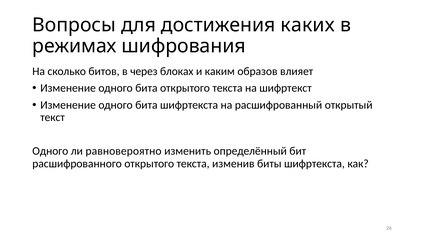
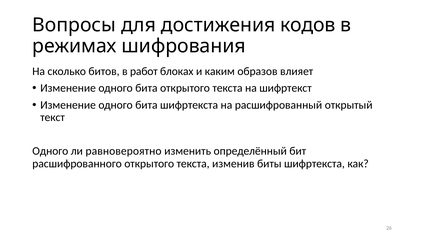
каких: каких -> кодов
через: через -> работ
